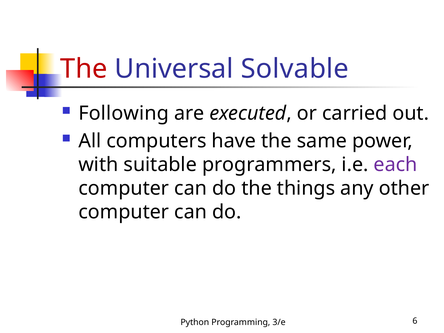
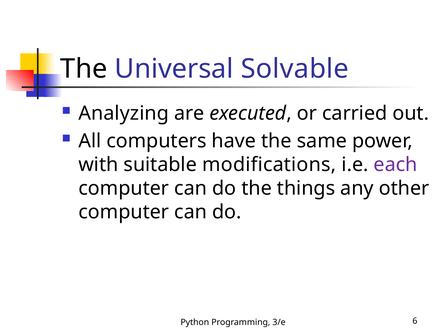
The at (84, 69) colour: red -> black
Following: Following -> Analyzing
programmers: programmers -> modifications
